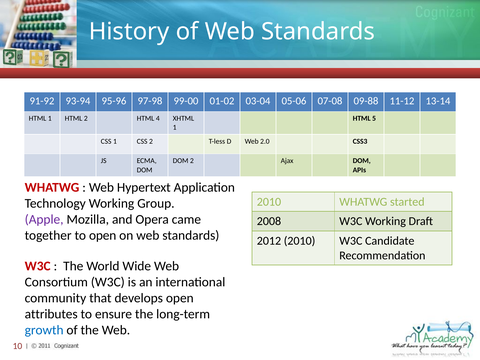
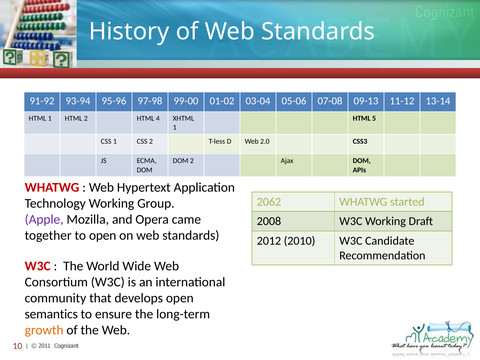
09-88: 09-88 -> 09-13
2010 at (269, 202): 2010 -> 2062
attributes: attributes -> semantics
growth colour: blue -> orange
